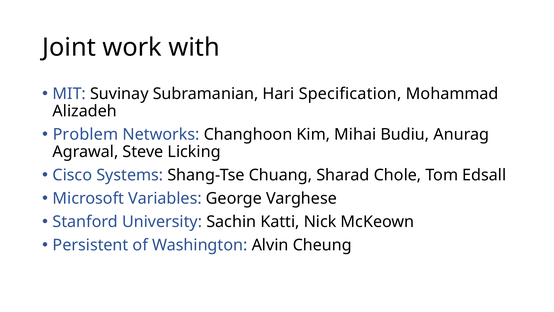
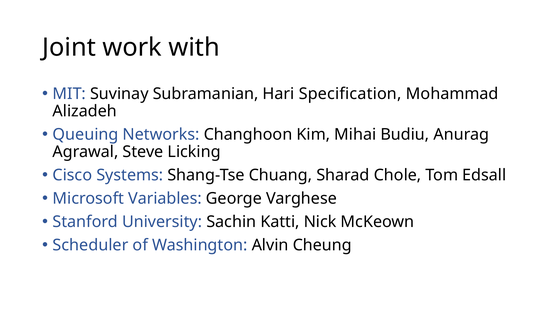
Problem: Problem -> Queuing
Persistent: Persistent -> Scheduler
